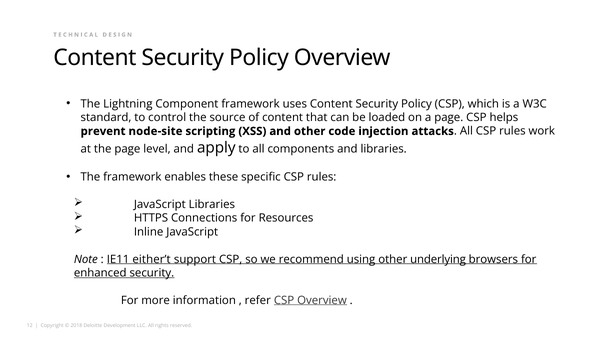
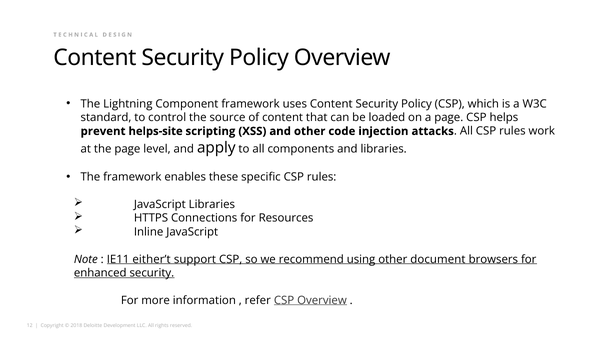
node-site: node-site -> helps-site
underlying: underlying -> document
